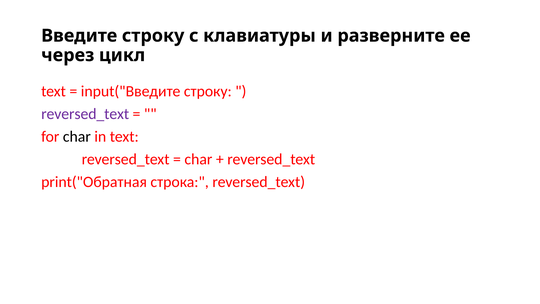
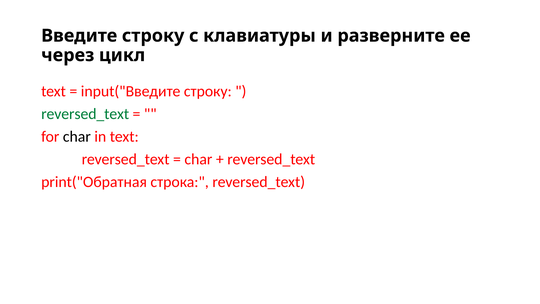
reversed_text at (85, 114) colour: purple -> green
